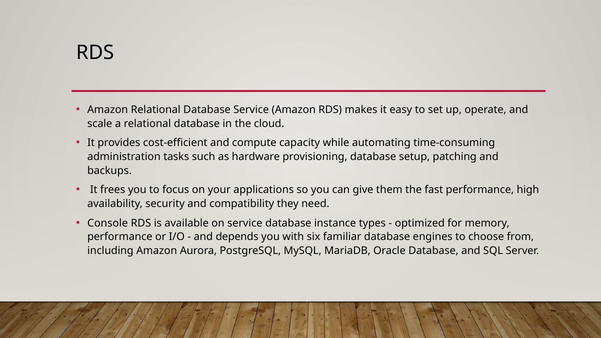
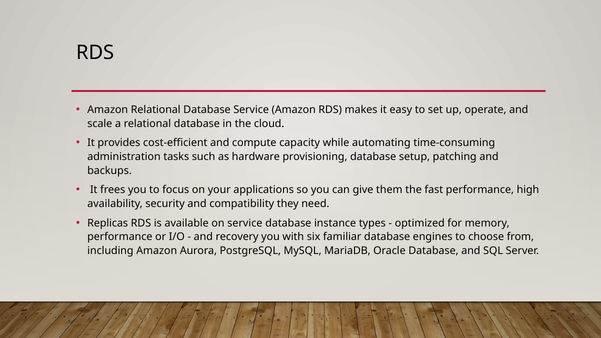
Console: Console -> Replicas
depends: depends -> recovery
